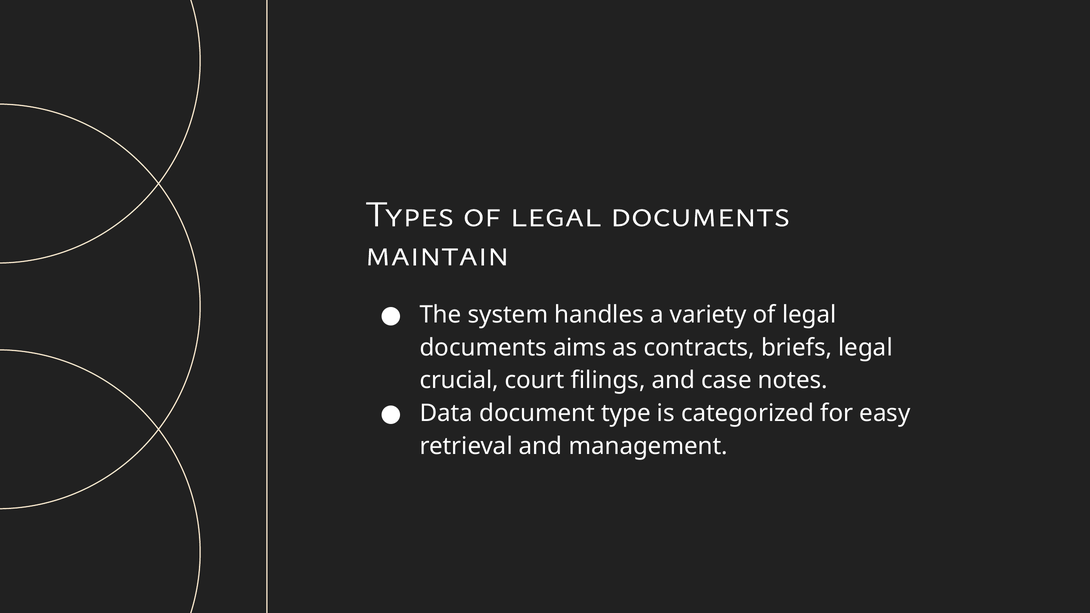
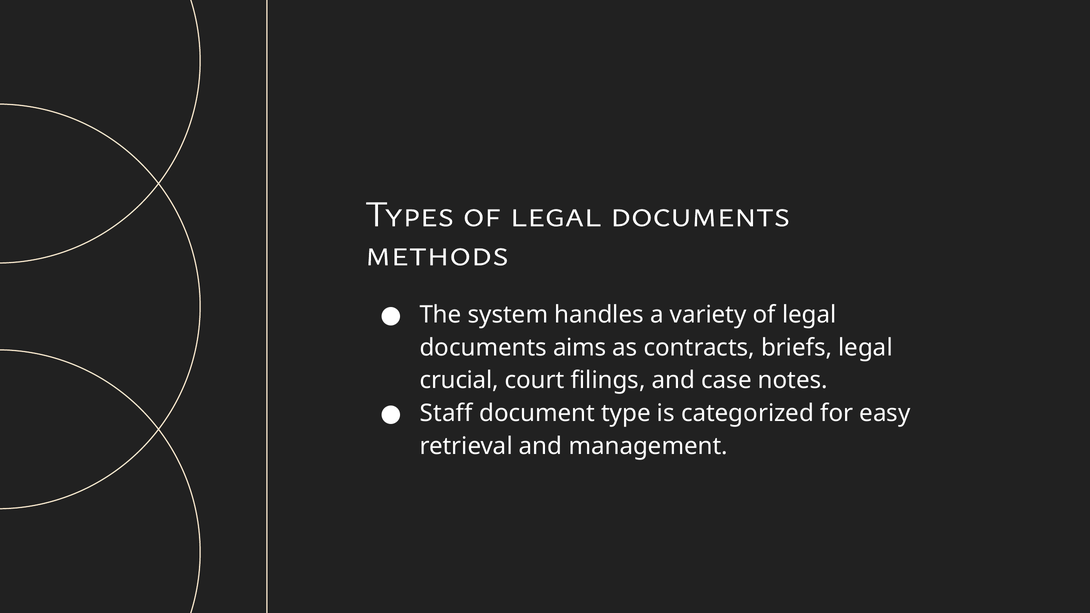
maintain: maintain -> methods
Data: Data -> Staff
